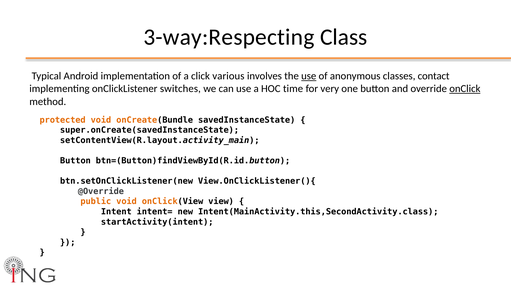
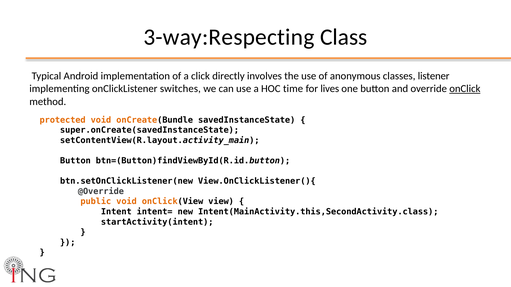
various: various -> directly
use at (309, 76) underline: present -> none
contact: contact -> listener
very: very -> lives
